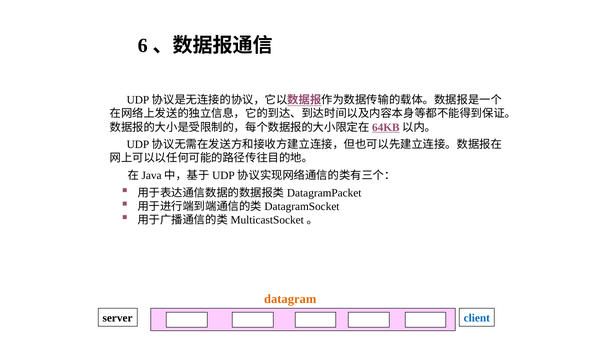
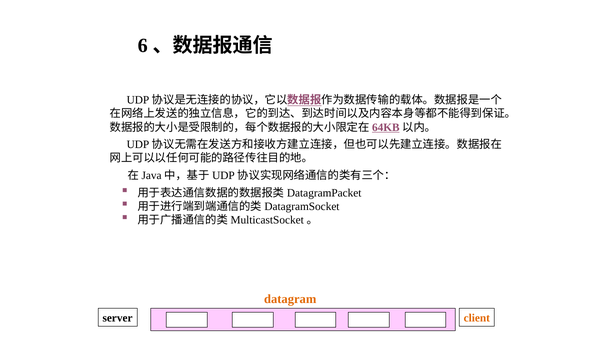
client colour: blue -> orange
